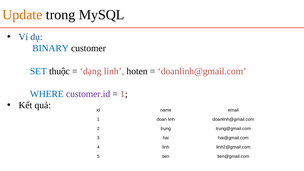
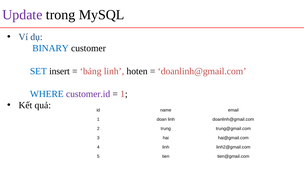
Update colour: orange -> purple
thuộc: thuộc -> insert
dạng: dạng -> bảng
